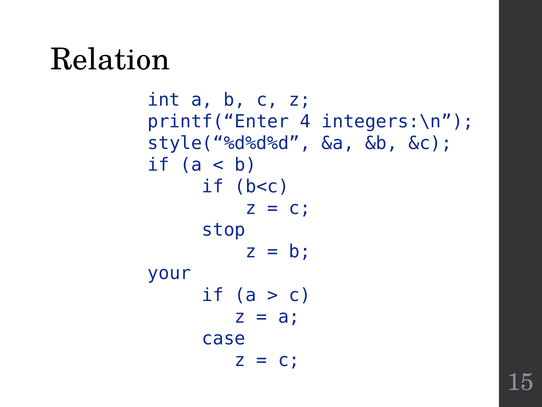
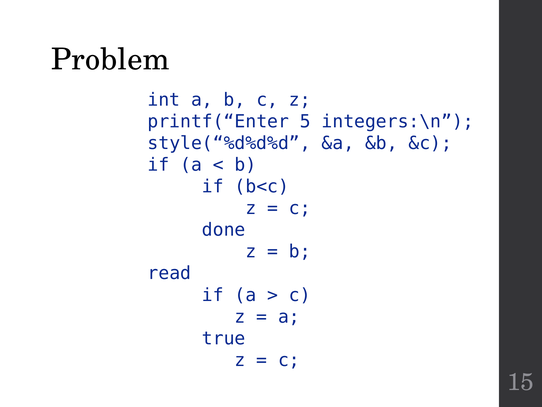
Relation: Relation -> Problem
4: 4 -> 5
stop: stop -> done
your: your -> read
case: case -> true
